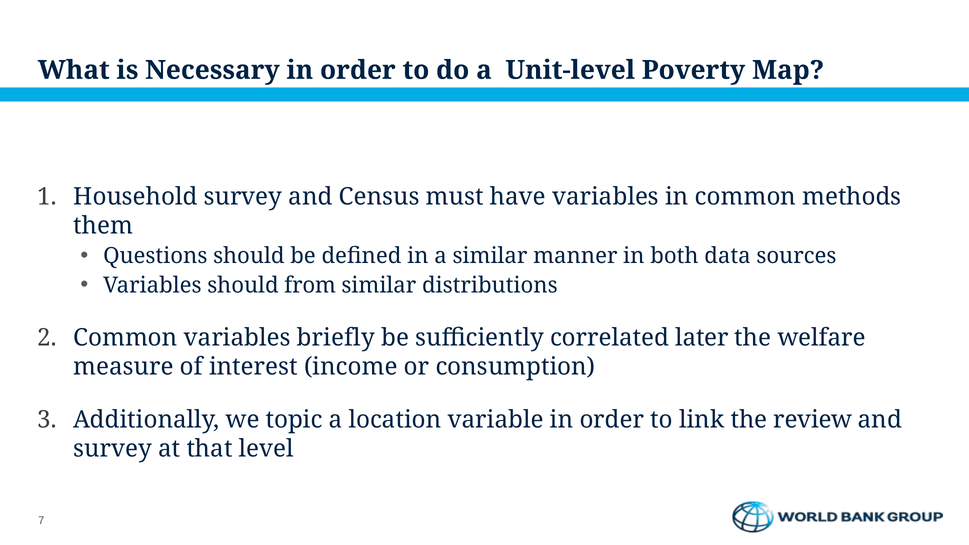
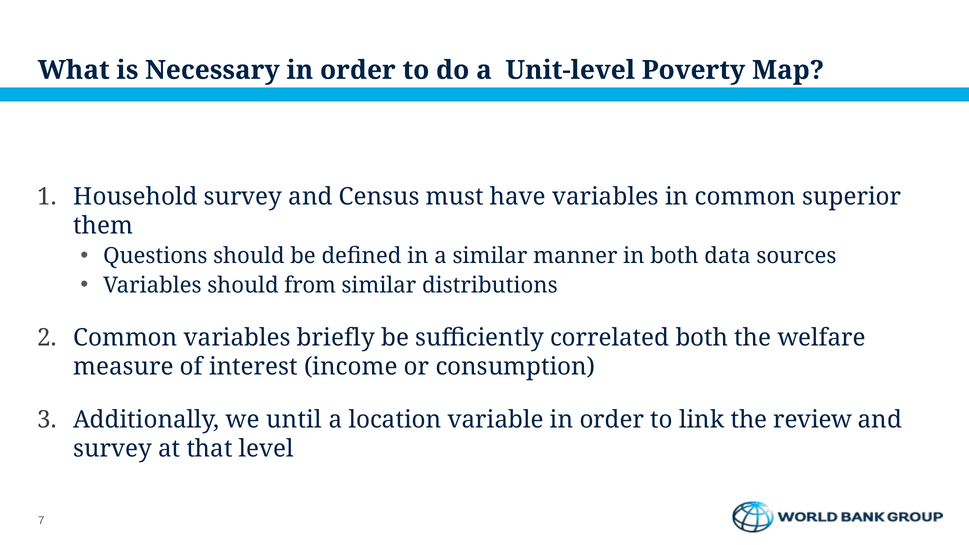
methods: methods -> superior
correlated later: later -> both
topic: topic -> until
